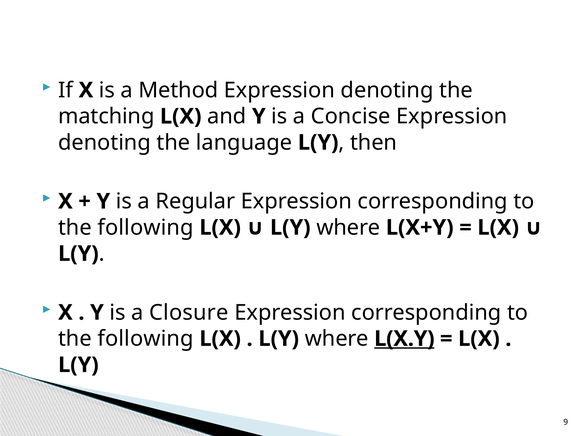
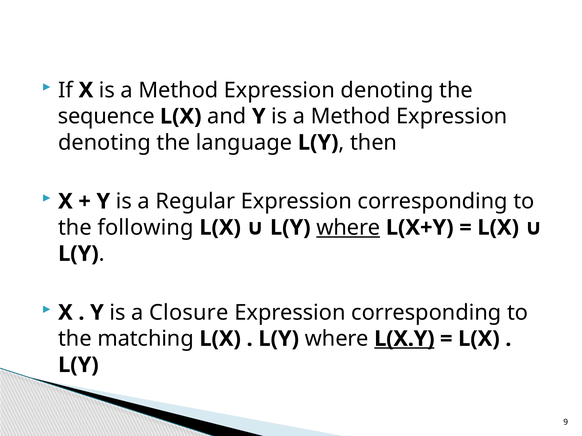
matching: matching -> sequence
Y is a Concise: Concise -> Method
where at (348, 228) underline: none -> present
following at (145, 339): following -> matching
